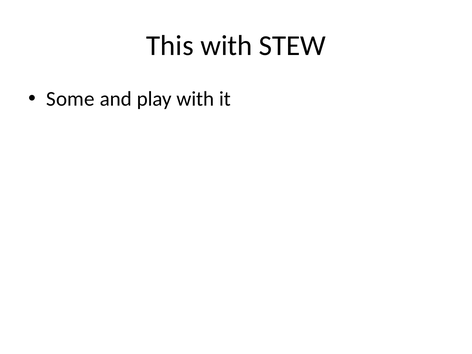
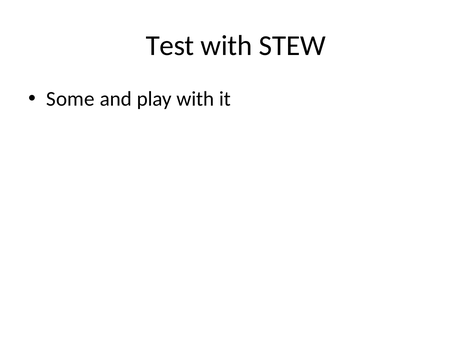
This: This -> Test
